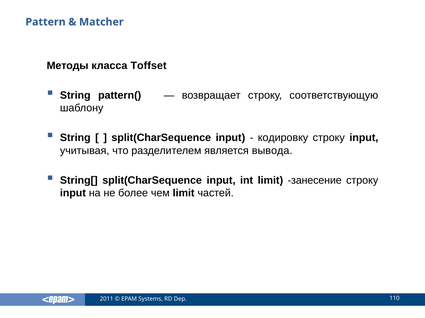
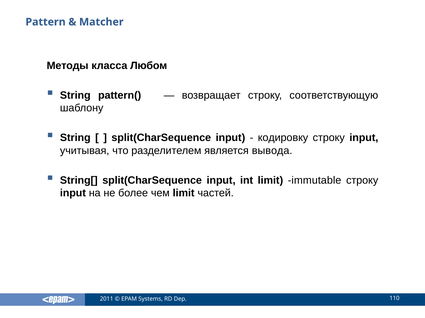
Toffset: Toffset -> Любом
занесение: занесение -> immutable
